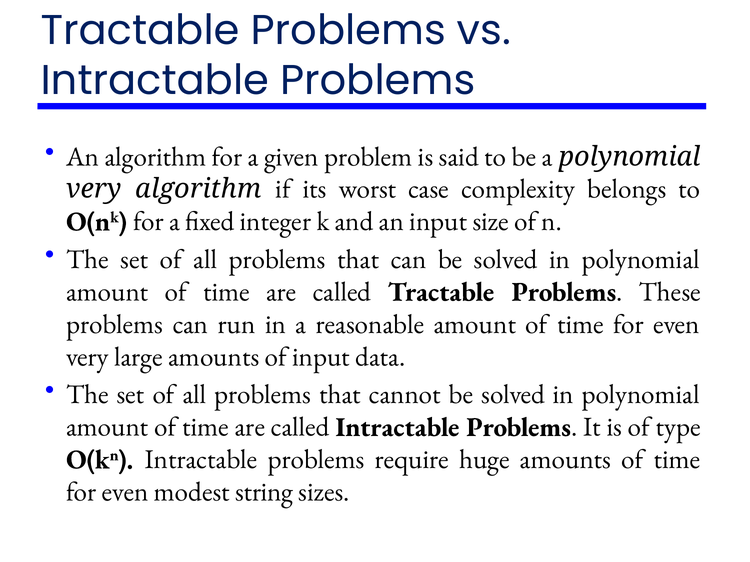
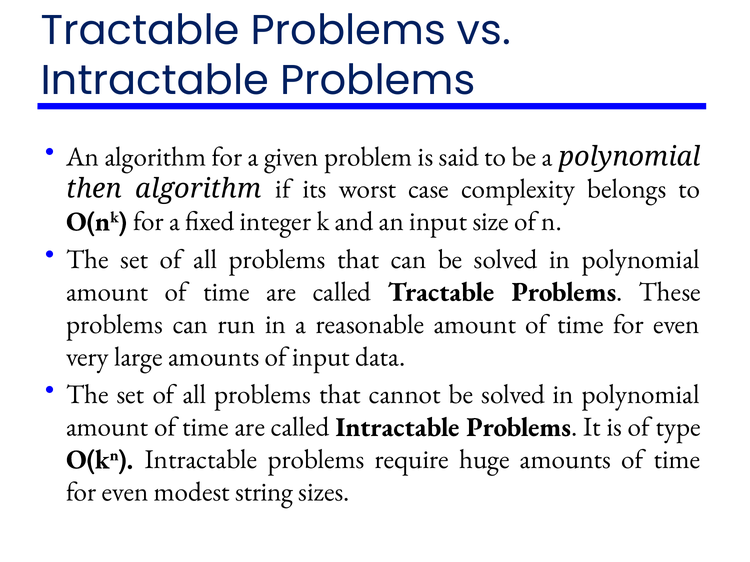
very at (94, 189): very -> then
